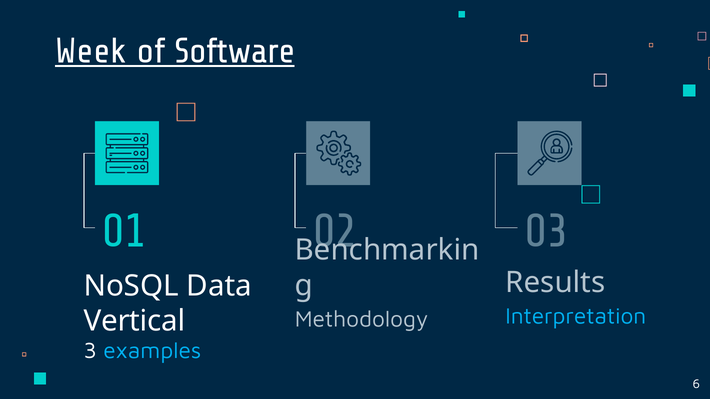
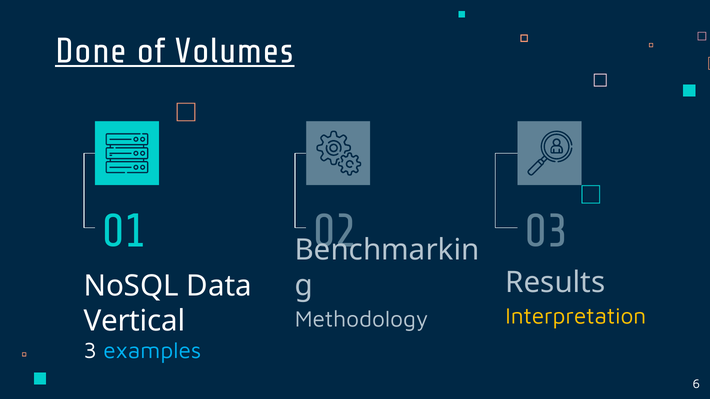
Week: Week -> Done
Software: Software -> Volumes
Interpretation colour: light blue -> yellow
